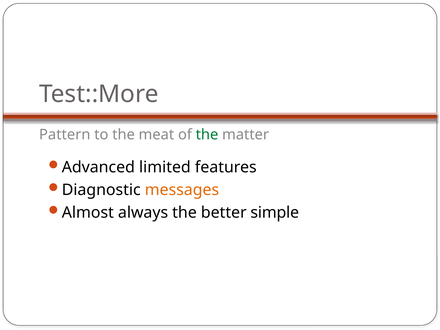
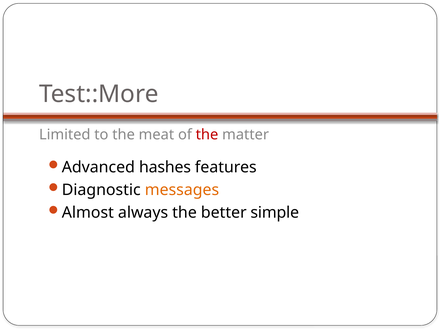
Pattern: Pattern -> Limited
the at (207, 135) colour: green -> red
limited: limited -> hashes
